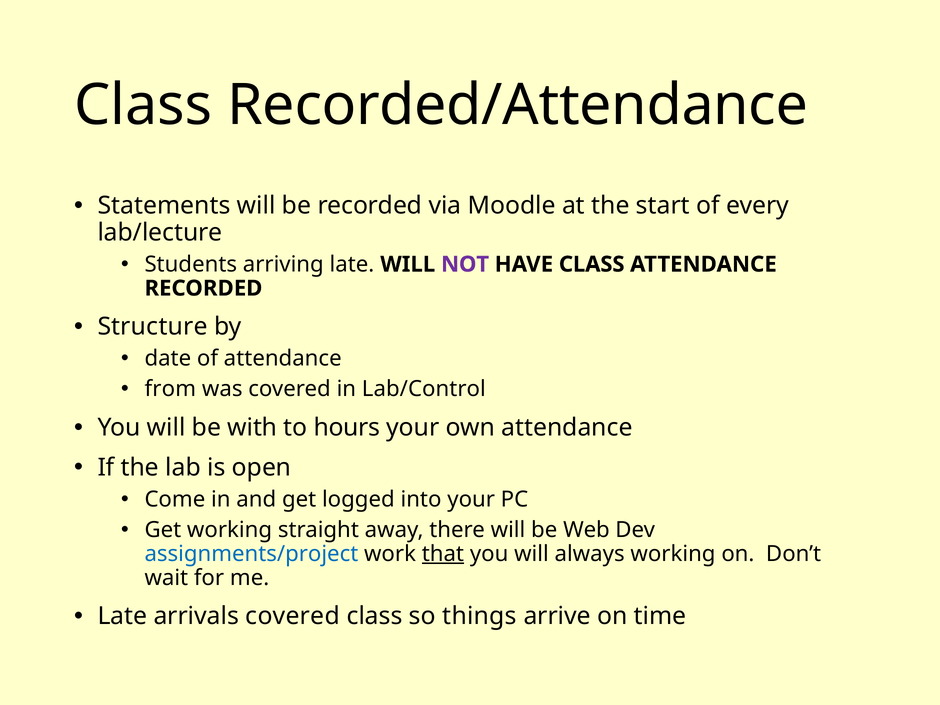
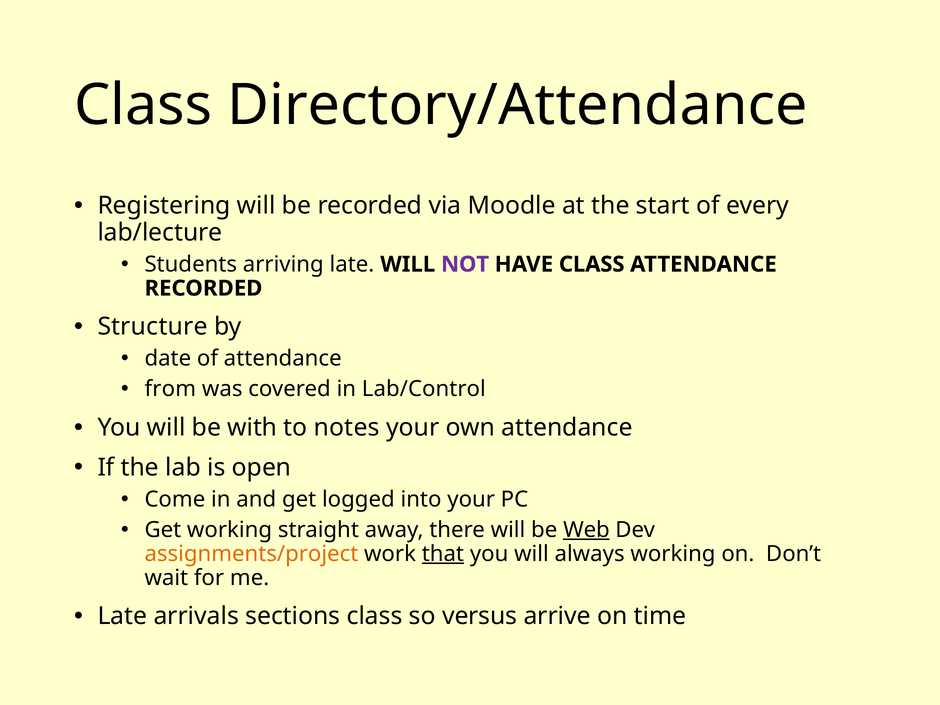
Recorded/Attendance: Recorded/Attendance -> Directory/Attendance
Statements: Statements -> Registering
hours: hours -> notes
Web underline: none -> present
assignments/project colour: blue -> orange
arrivals covered: covered -> sections
things: things -> versus
